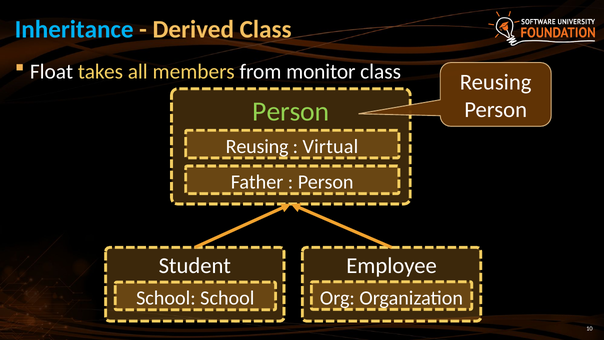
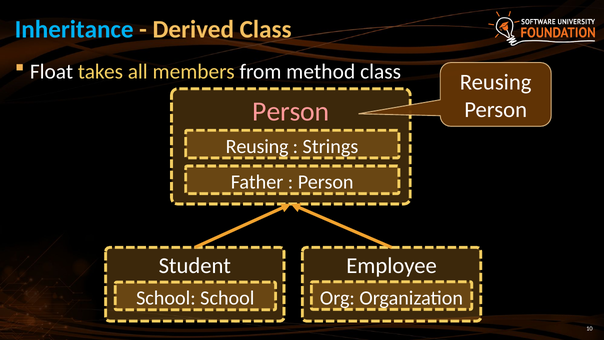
monitor: monitor -> method
Person at (291, 111) colour: light green -> pink
Virtual: Virtual -> Strings
